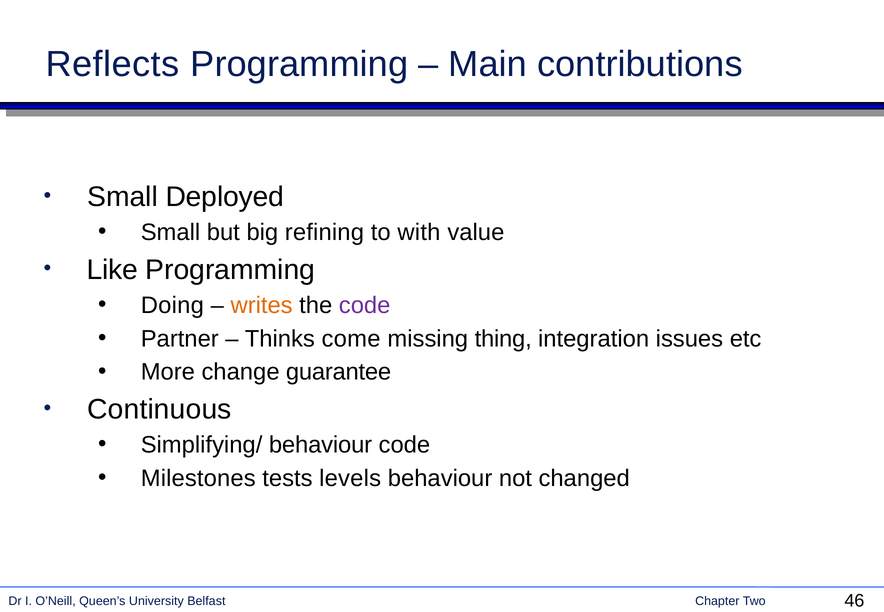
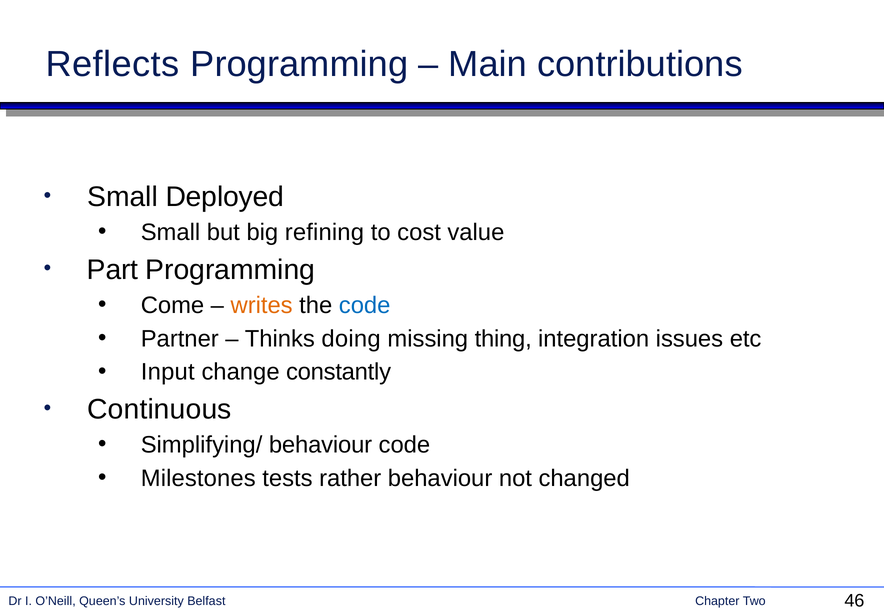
with: with -> cost
Like: Like -> Part
Doing: Doing -> Come
code at (365, 305) colour: purple -> blue
come: come -> doing
More: More -> Input
guarantee: guarantee -> constantly
levels: levels -> rather
